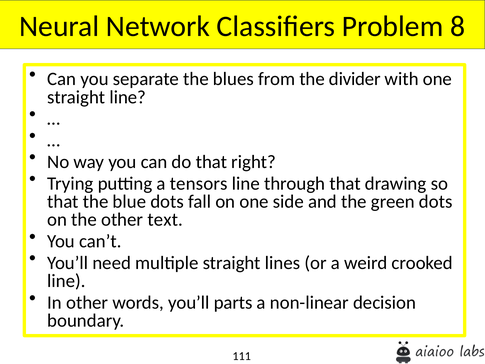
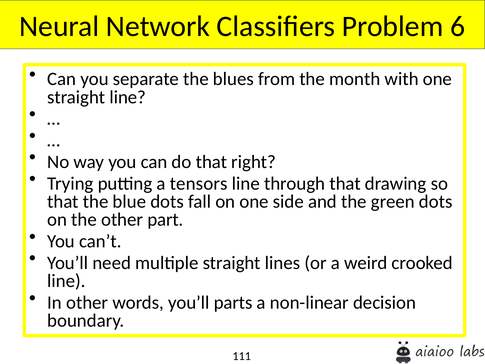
8: 8 -> 6
divider: divider -> month
text: text -> part
